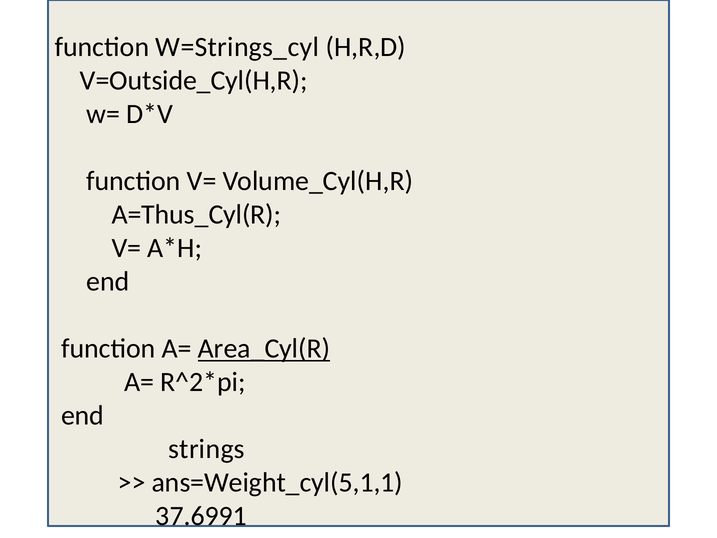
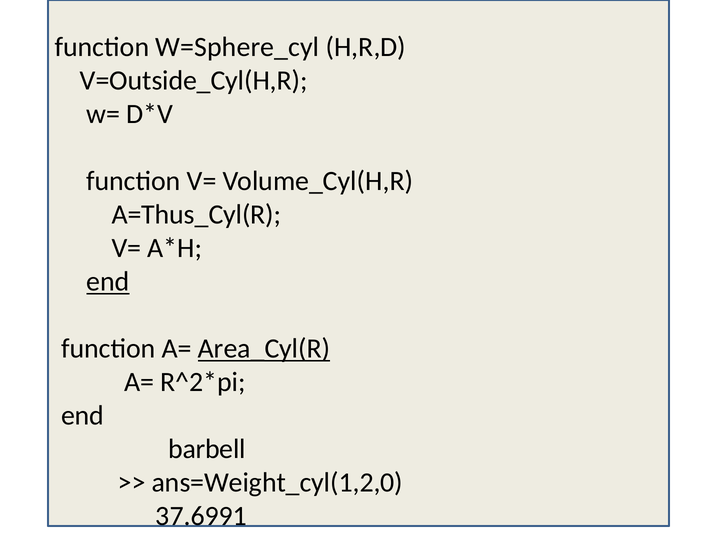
W=Strings_cyl: W=Strings_cyl -> W=Sphere_cyl
end at (108, 282) underline: none -> present
strings: strings -> barbell
ans=Weight_cyl(5,1,1: ans=Weight_cyl(5,1,1 -> ans=Weight_cyl(1,2,0
